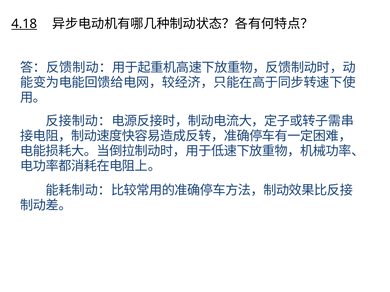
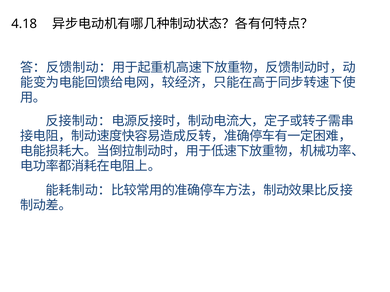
4.18 underline: present -> none
